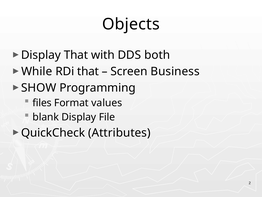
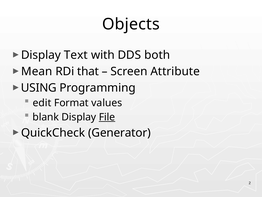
Display That: That -> Text
While: While -> Mean
Business: Business -> Attribute
SHOW: SHOW -> USING
files: files -> edit
File underline: none -> present
Attributes: Attributes -> Generator
